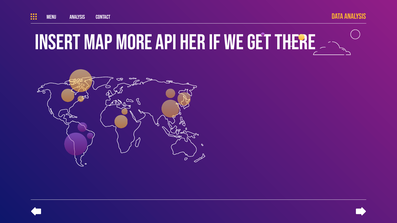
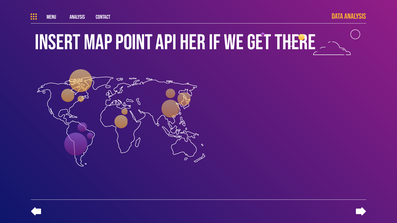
more: more -> point
